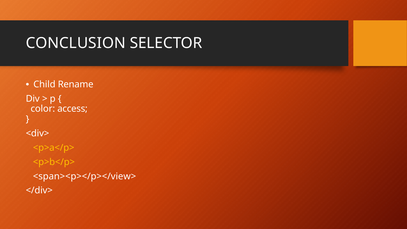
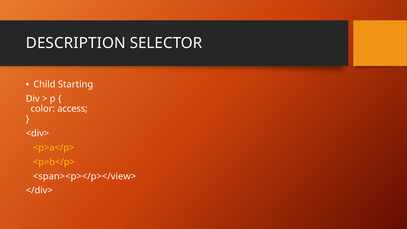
CONCLUSION: CONCLUSION -> DESCRIPTION
Rename: Rename -> Starting
